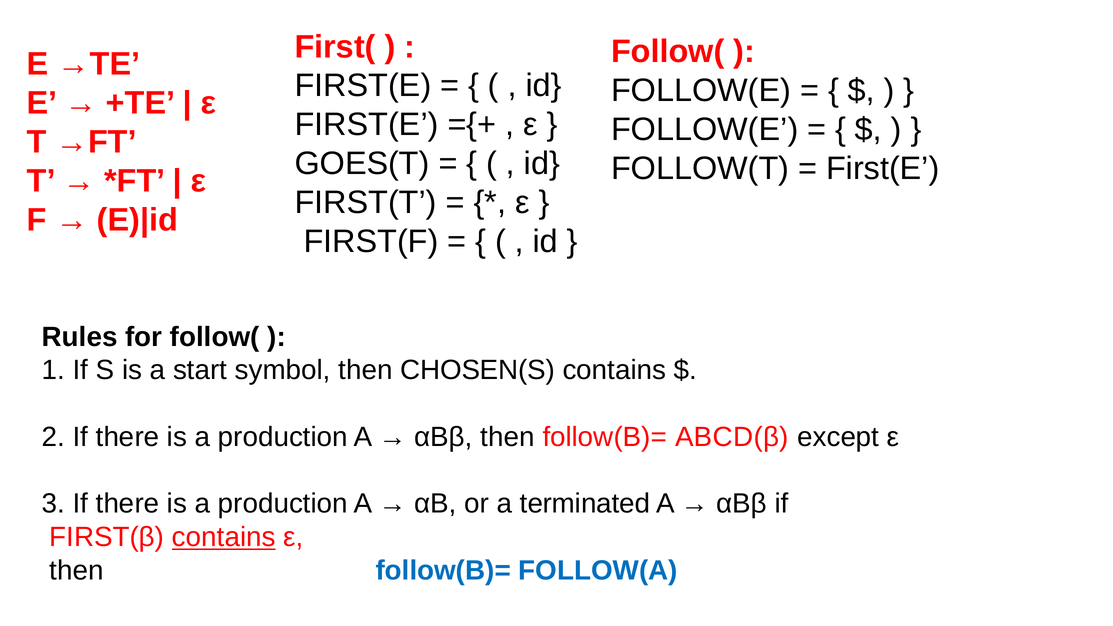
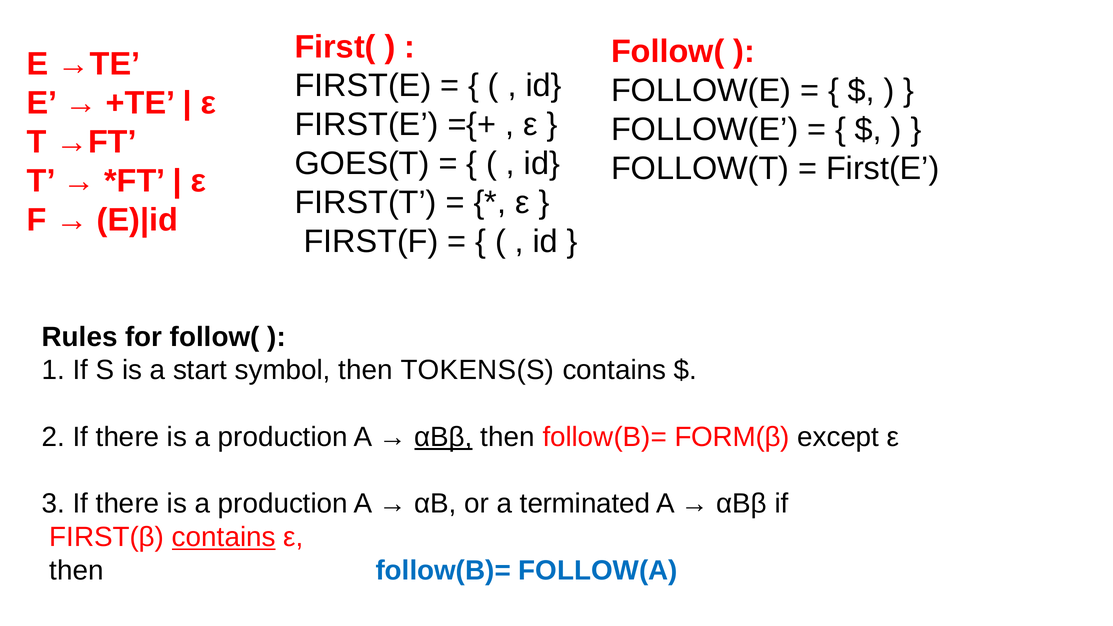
CHOSEN(S: CHOSEN(S -> TOKENS(S
αBβ at (443, 437) underline: none -> present
ABCD(β: ABCD(β -> FORM(β
